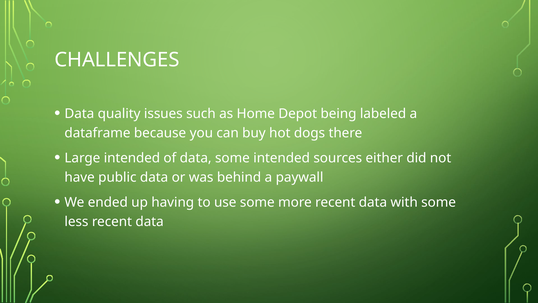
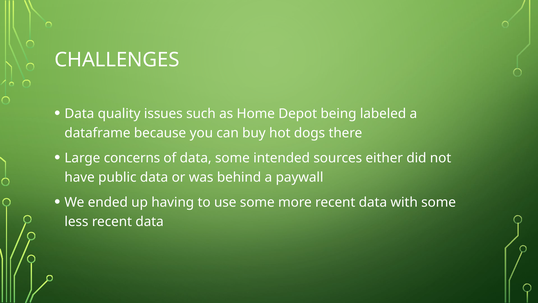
Large intended: intended -> concerns
